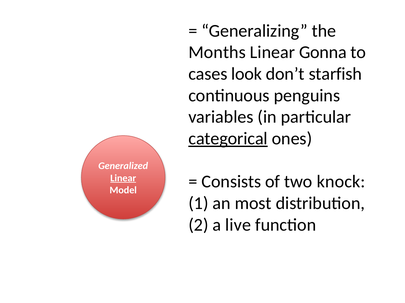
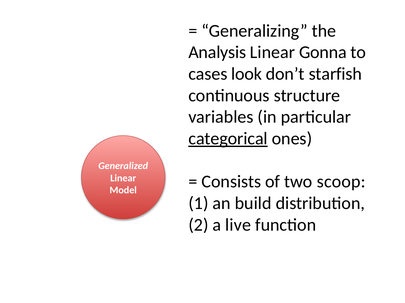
Months: Months -> Analysis
penguins: penguins -> structure
Linear at (123, 178) underline: present -> none
knock: knock -> scoop
most: most -> build
